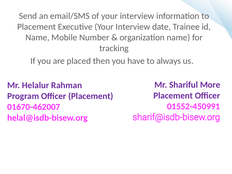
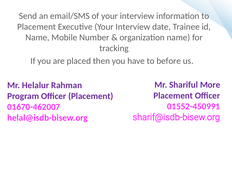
always: always -> before
